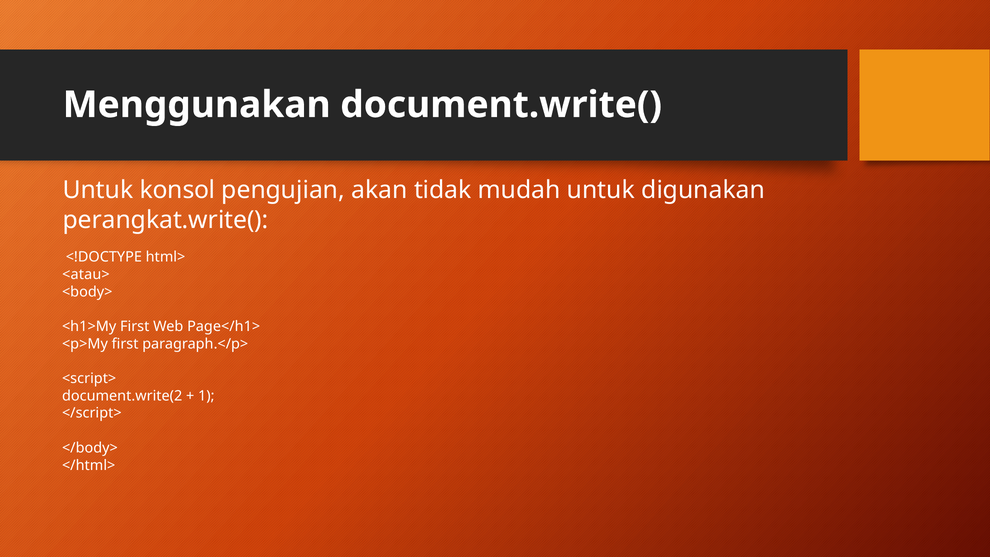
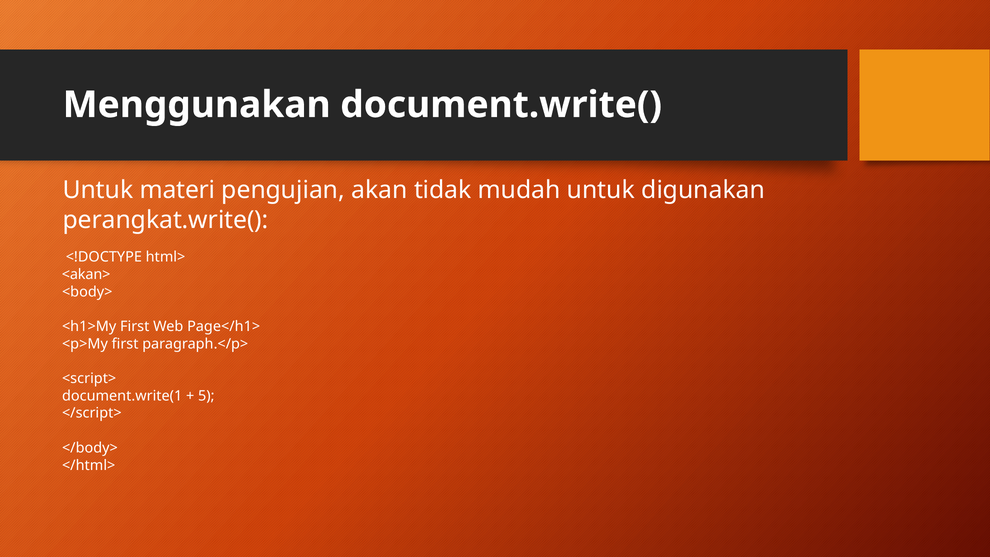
konsol: konsol -> materi
<atau>: <atau> -> <akan>
document.write(2: document.write(2 -> document.write(1
1: 1 -> 5
